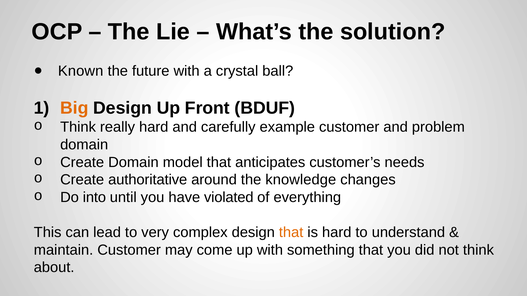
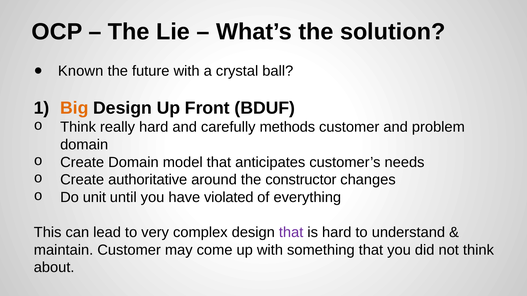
example: example -> methods
knowledge: knowledge -> constructor
into: into -> unit
that at (291, 233) colour: orange -> purple
